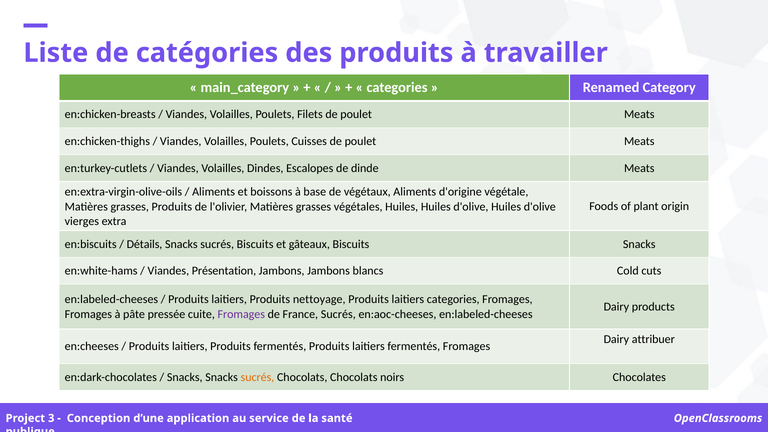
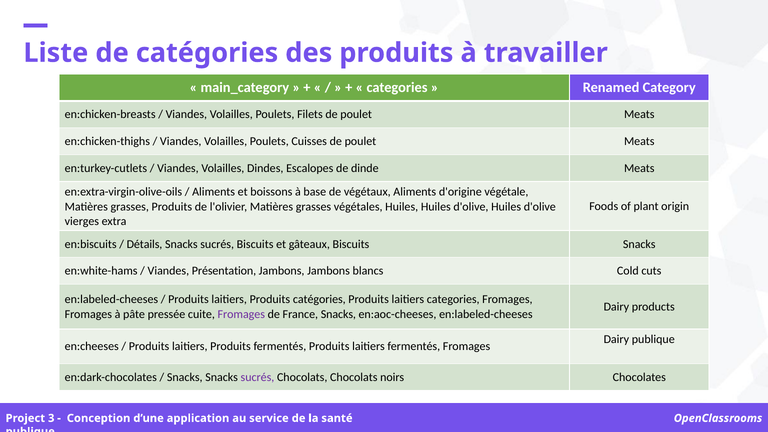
Produits nettoyage: nettoyage -> catégories
France Sucrés: Sucrés -> Snacks
Dairy attribuer: attribuer -> publique
sucrés at (257, 377) colour: orange -> purple
